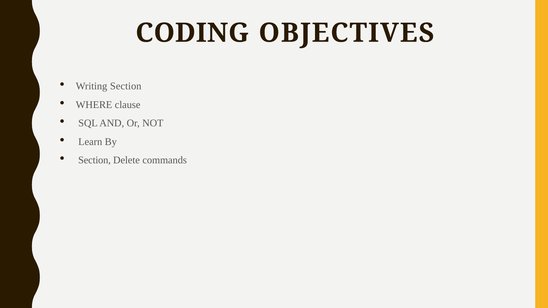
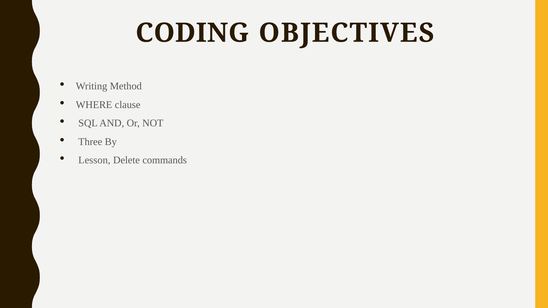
Writing Section: Section -> Method
Learn: Learn -> Three
Section at (94, 160): Section -> Lesson
